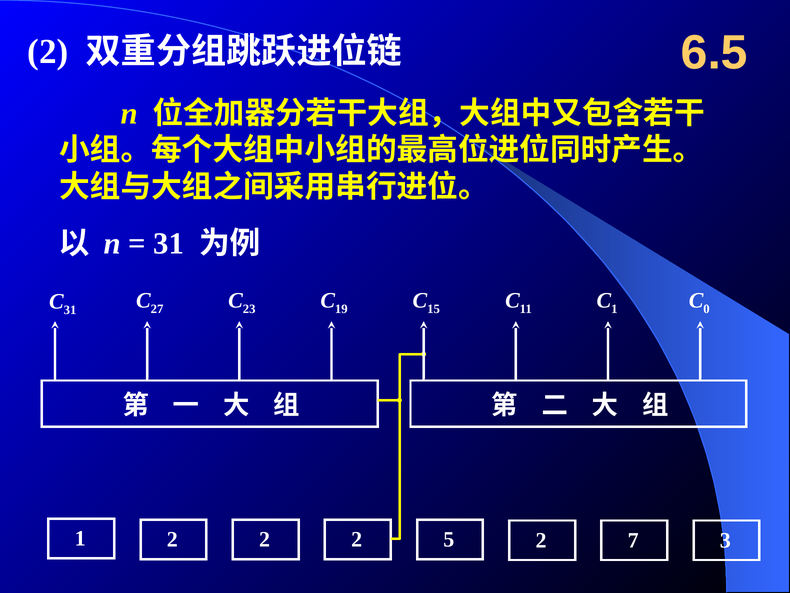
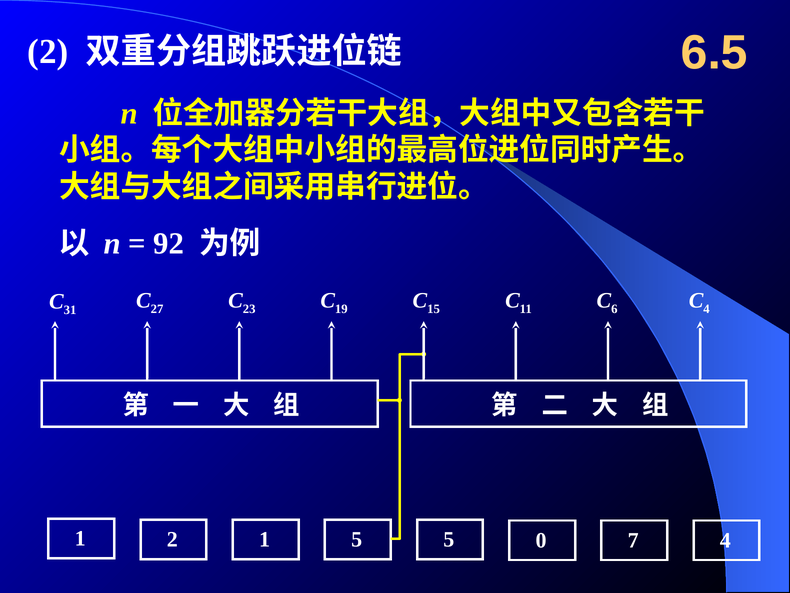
31 at (169, 243): 31 -> 92
1 at (614, 309): 1 -> 6
0 at (707, 309): 0 -> 4
1 2: 2 -> 1
2 at (357, 539): 2 -> 5
5 2: 2 -> 0
7 3: 3 -> 4
